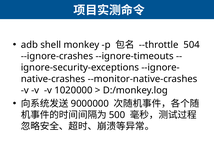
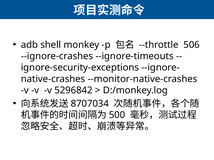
504: 504 -> 506
1020000: 1020000 -> 5296842
9000000: 9000000 -> 8707034
